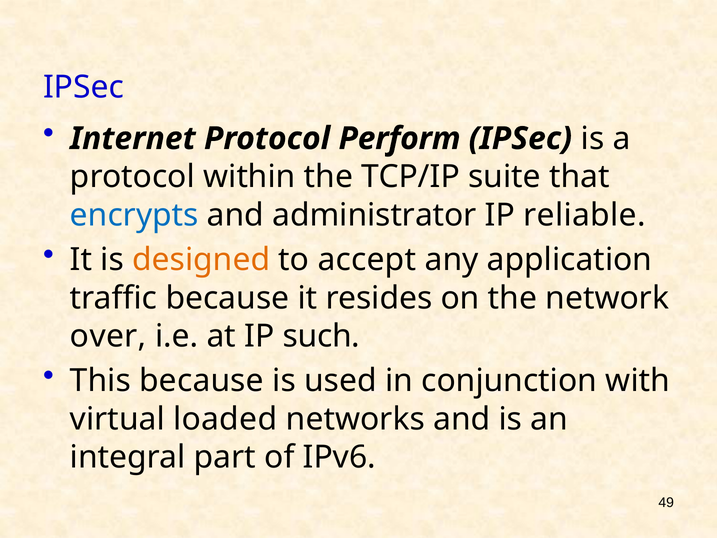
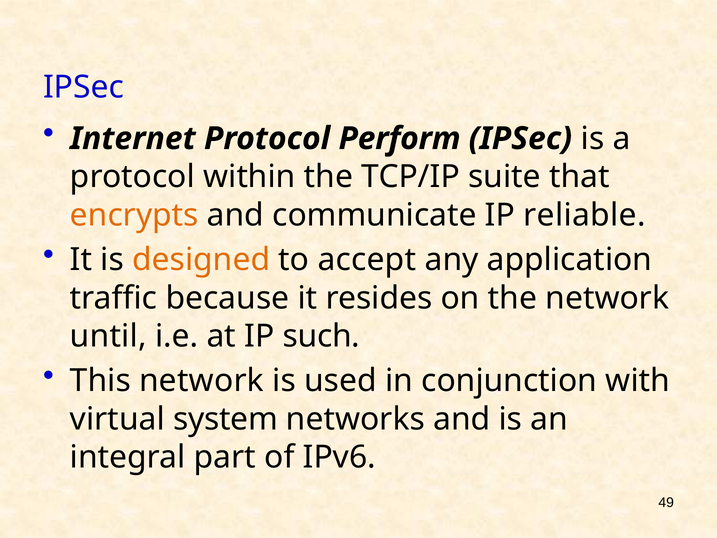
encrypts colour: blue -> orange
administrator: administrator -> communicate
over: over -> until
This because: because -> network
loaded: loaded -> system
